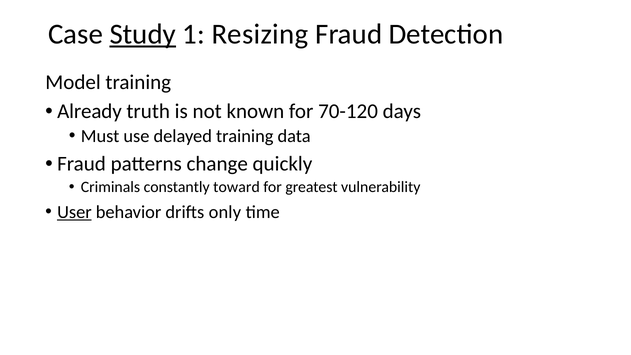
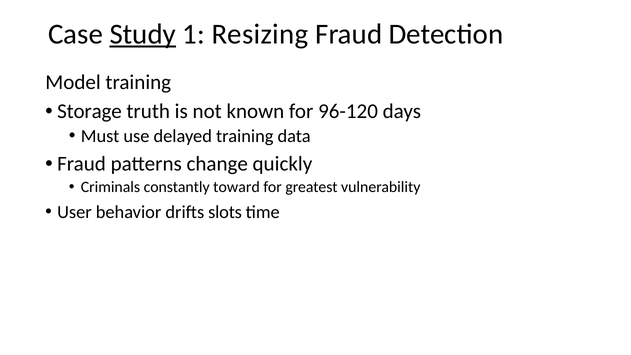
Already: Already -> Storage
70-120: 70-120 -> 96-120
User underline: present -> none
only: only -> slots
